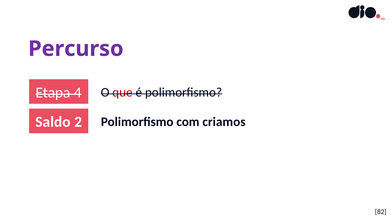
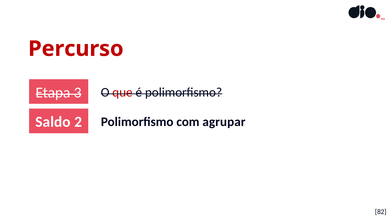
Percurso colour: purple -> red
4: 4 -> 3
criamos: criamos -> agrupar
